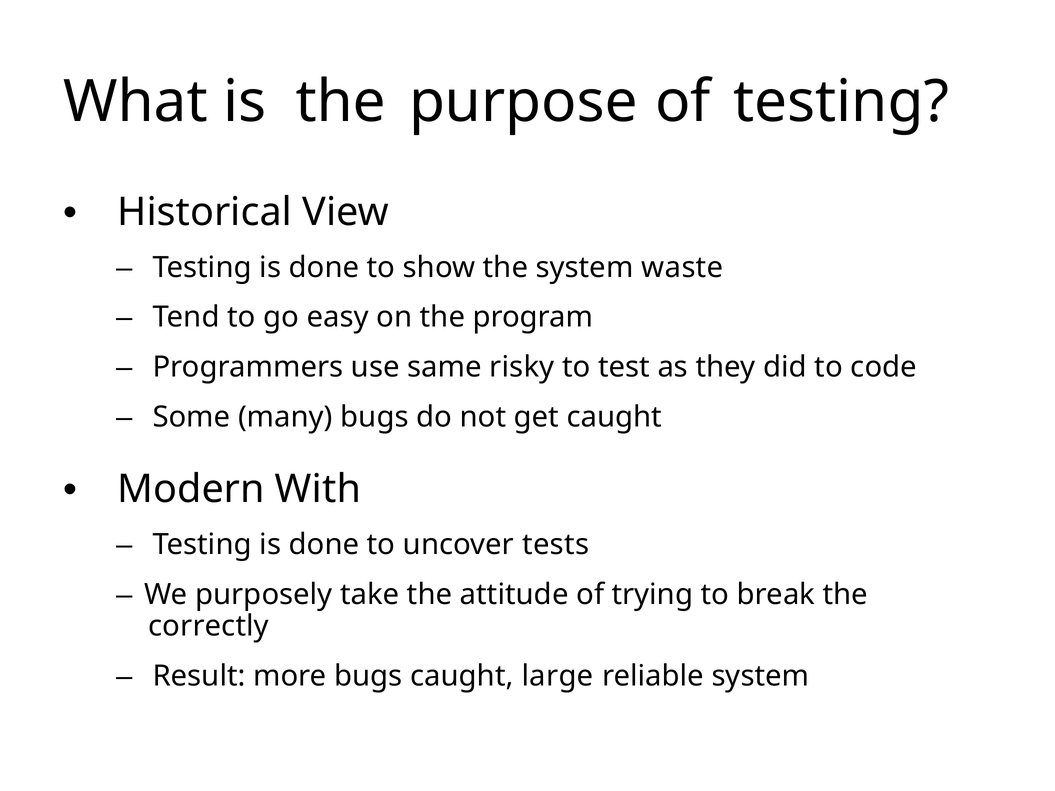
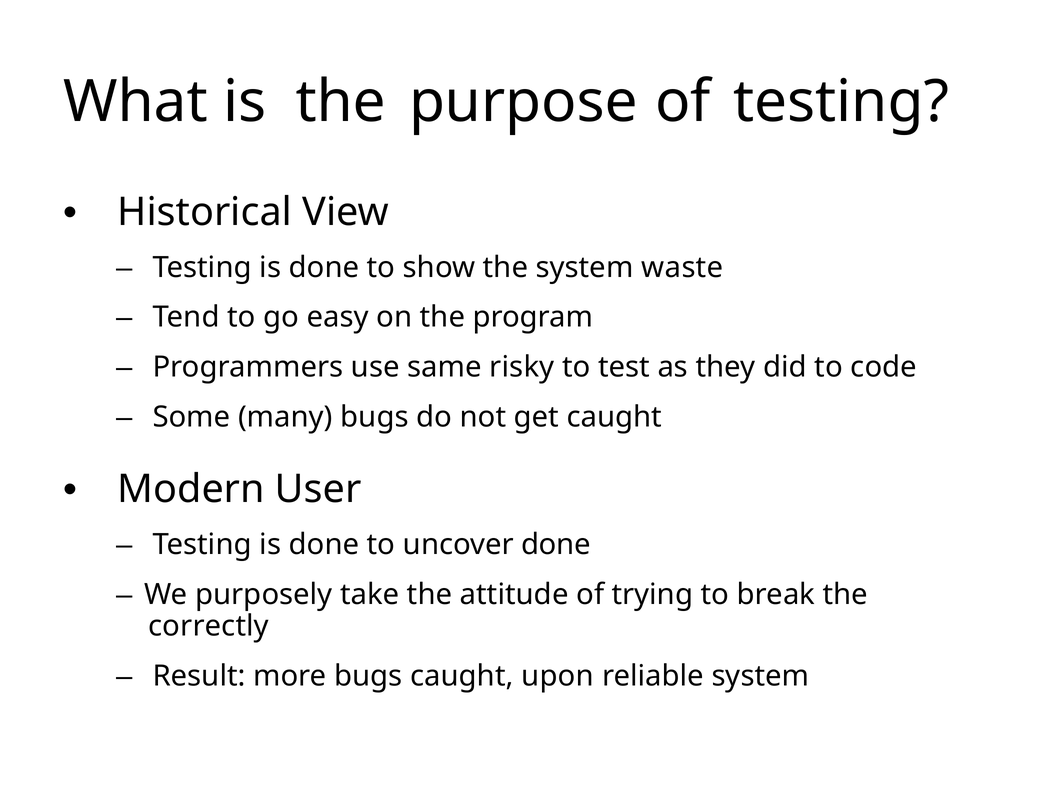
With: With -> User
uncover tests: tests -> done
large: large -> upon
